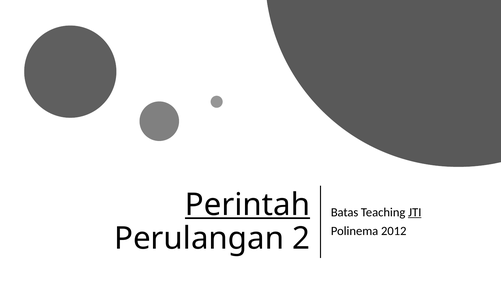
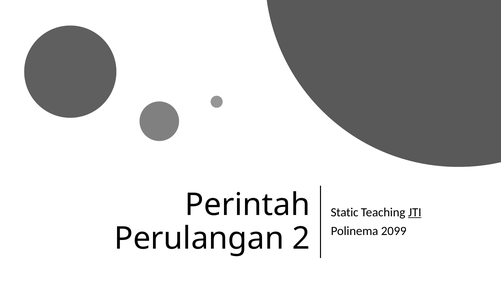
Perintah underline: present -> none
Batas: Batas -> Static
2012: 2012 -> 2099
